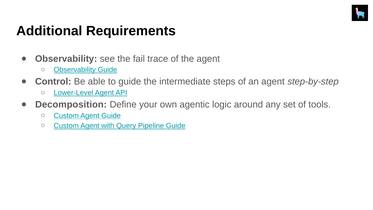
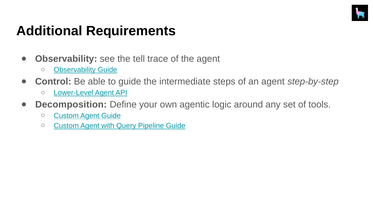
fail: fail -> tell
